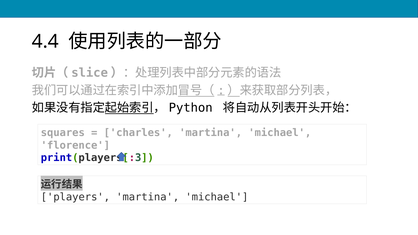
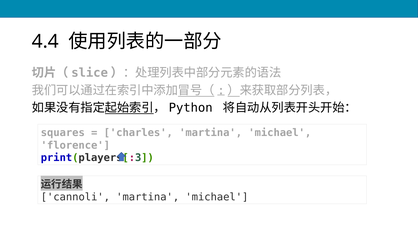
players: players -> cannoli
